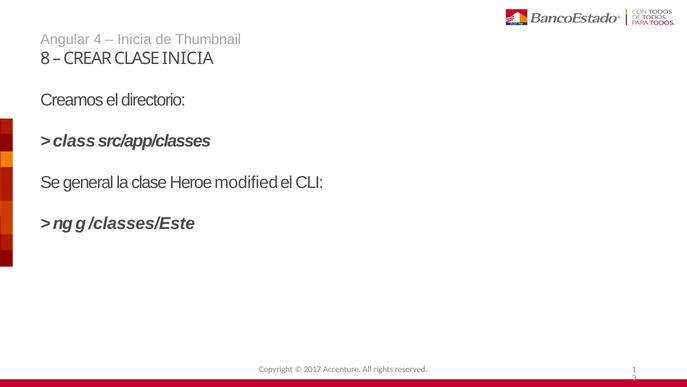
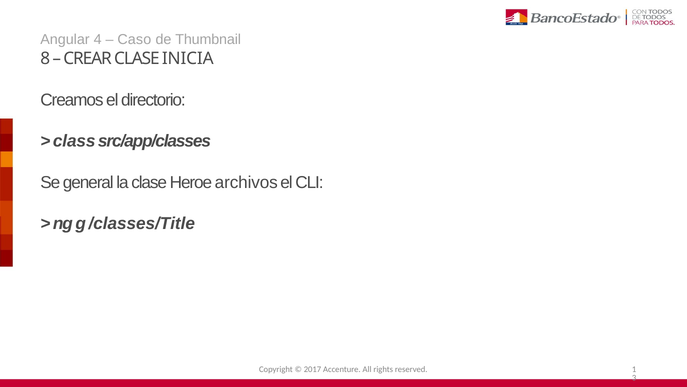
Inicia at (134, 39): Inicia -> Caso
modified: modified -> archivos
/classes/Este: /classes/Este -> /classes/Title
